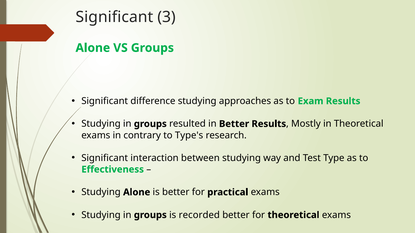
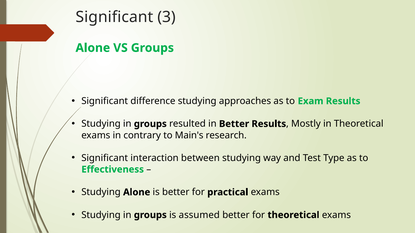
Type's: Type's -> Main's
recorded: recorded -> assumed
